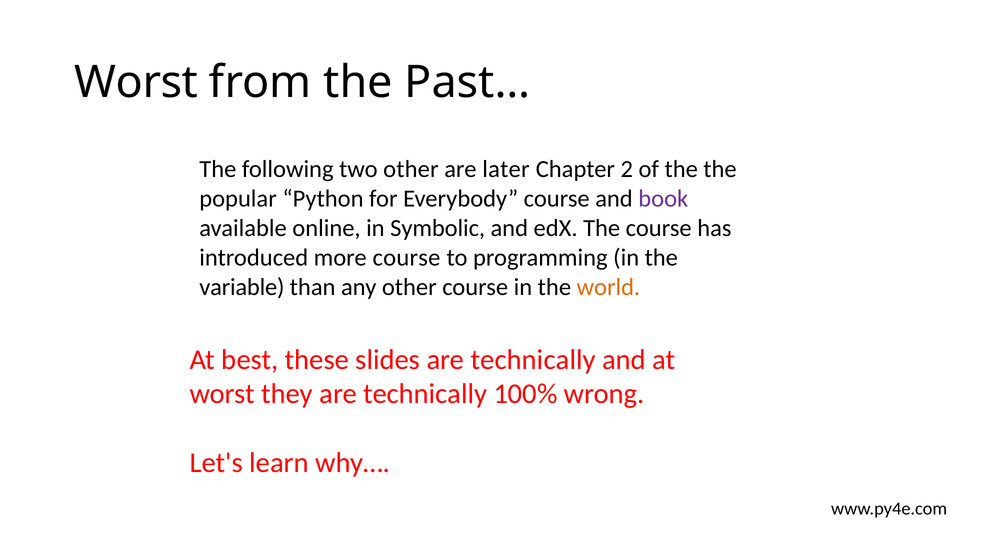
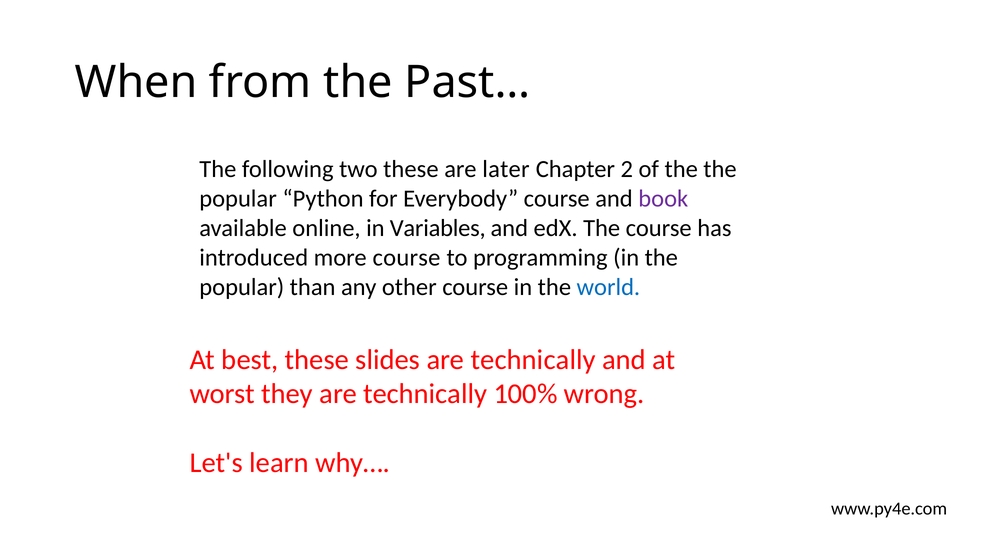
Worst at (136, 82): Worst -> When
two other: other -> these
Symbolic: Symbolic -> Variables
variable at (242, 287): variable -> popular
world colour: orange -> blue
